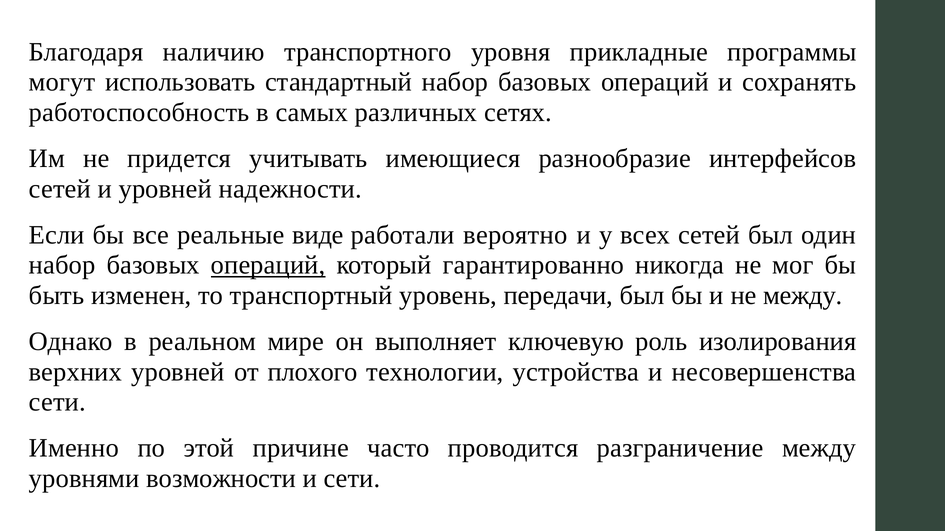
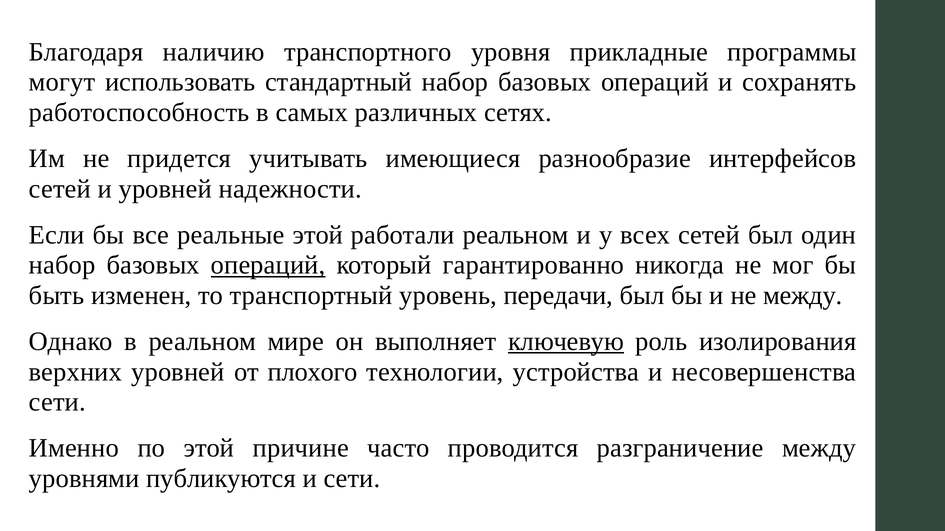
реальные виде: виде -> этой
работали вероятно: вероятно -> реальном
ключевую underline: none -> present
возможности: возможности -> публикуются
